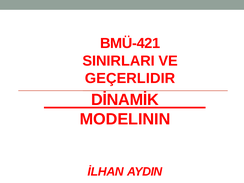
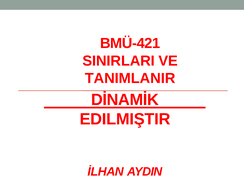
GEÇERLIDIR: GEÇERLIDIR -> TANIMLANIR
MODELININ: MODELININ -> EDILMIŞTIR
